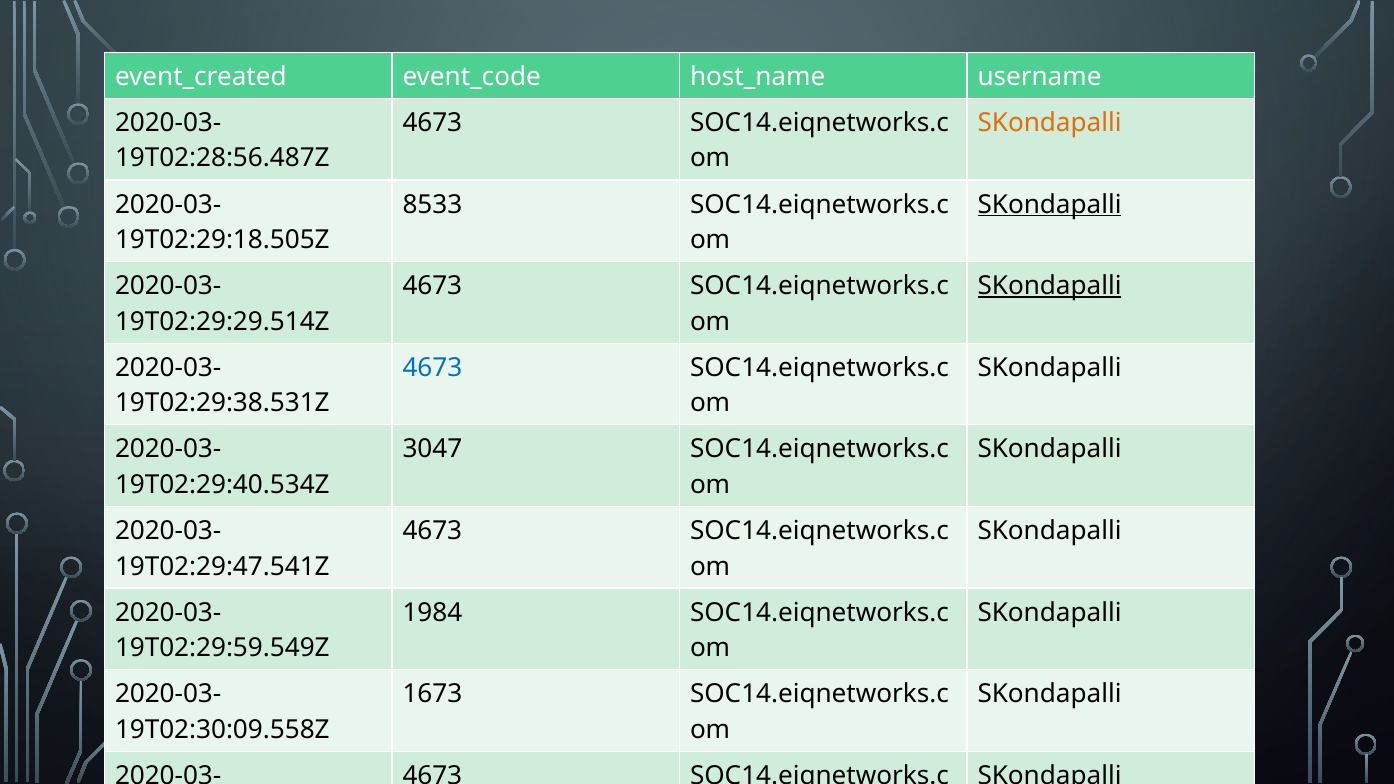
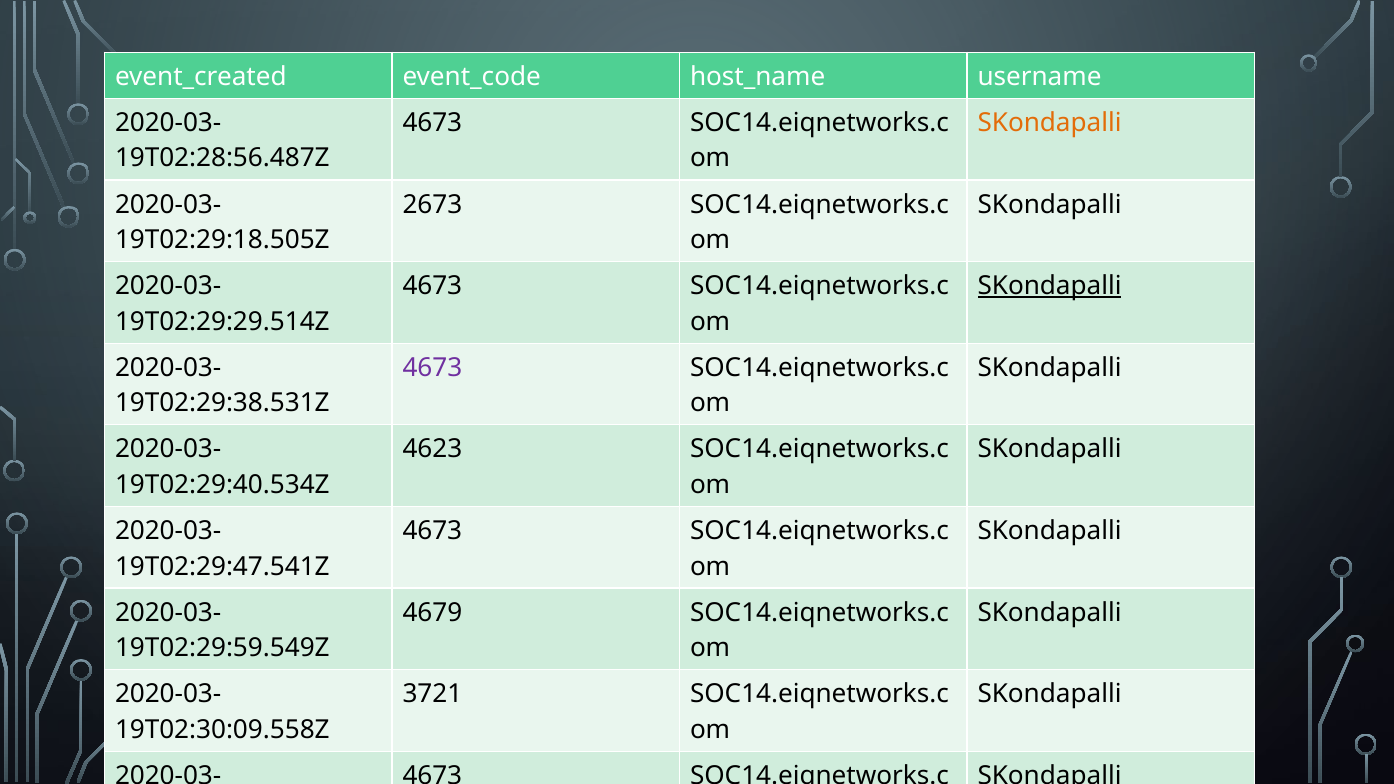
8533: 8533 -> 2673
SKondapalli at (1050, 204) underline: present -> none
4673 at (432, 368) colour: blue -> purple
3047: 3047 -> 4623
1984: 1984 -> 4679
1673: 1673 -> 3721
